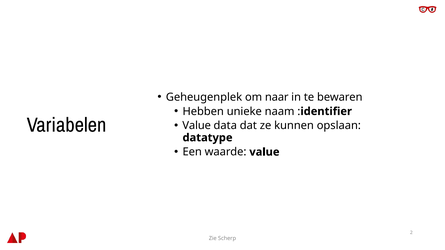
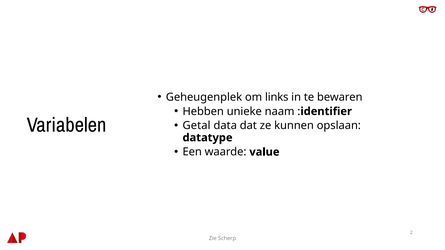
naar: naar -> links
Value at (197, 126): Value -> Getal
